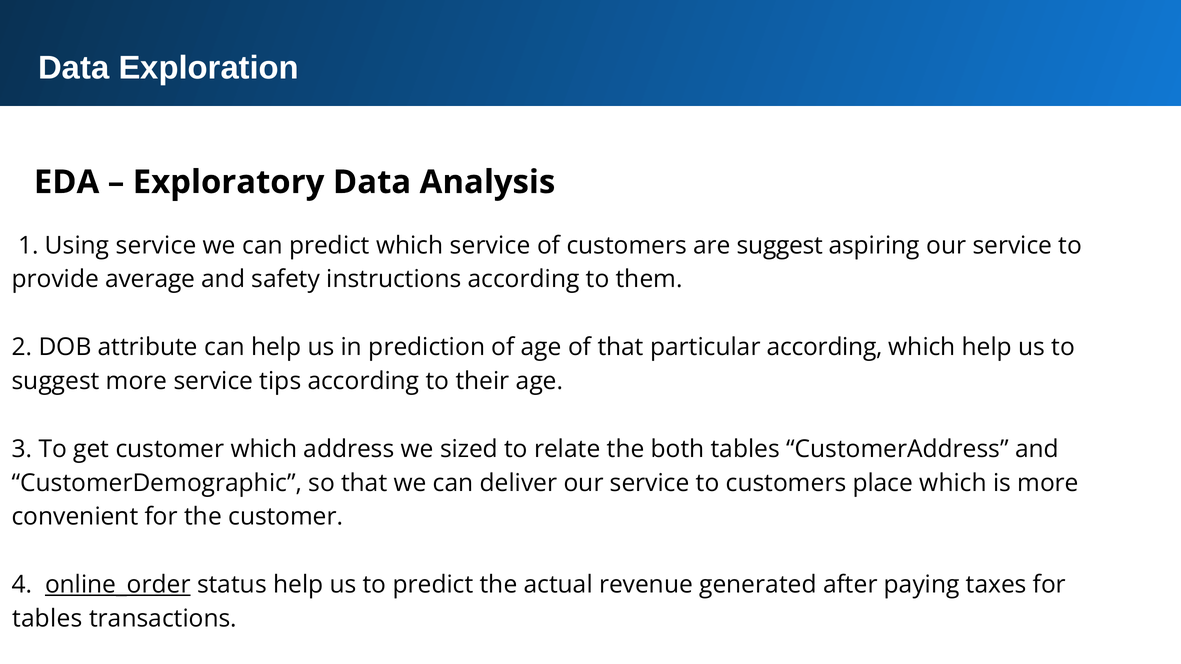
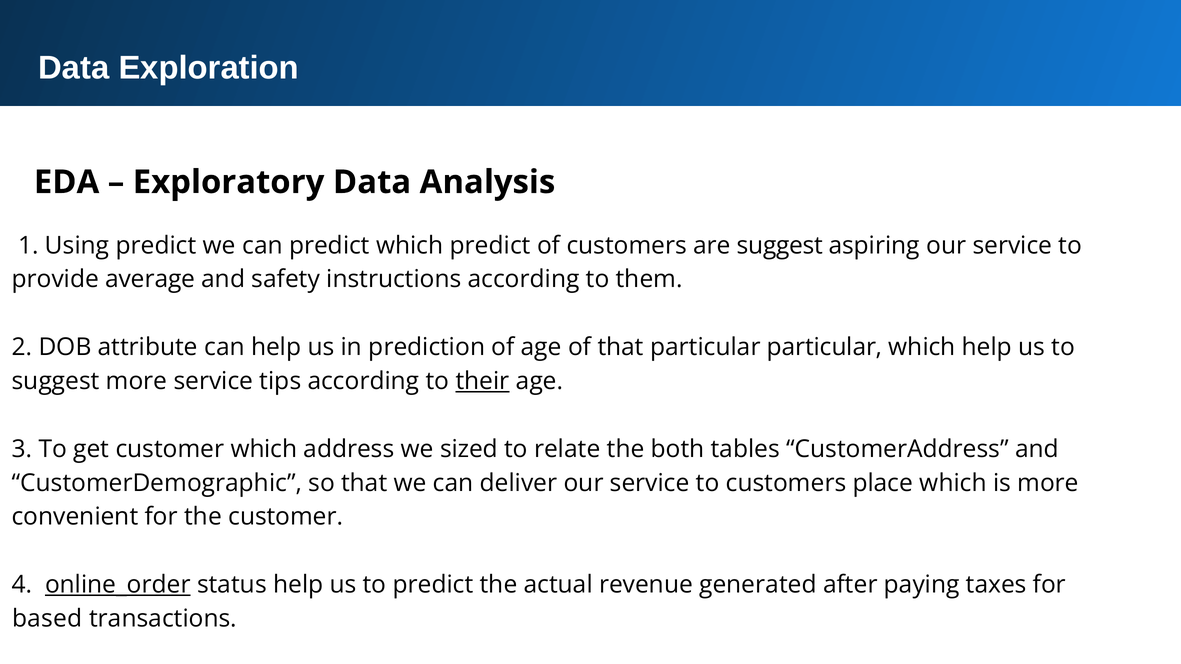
Using service: service -> predict
which service: service -> predict
particular according: according -> particular
their underline: none -> present
tables at (47, 619): tables -> based
